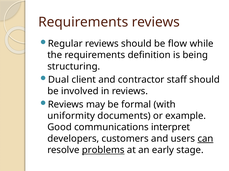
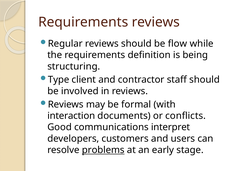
Dual: Dual -> Type
uniformity: uniformity -> interaction
example: example -> conflicts
can underline: present -> none
